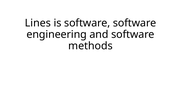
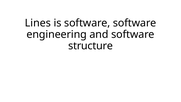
methods: methods -> structure
